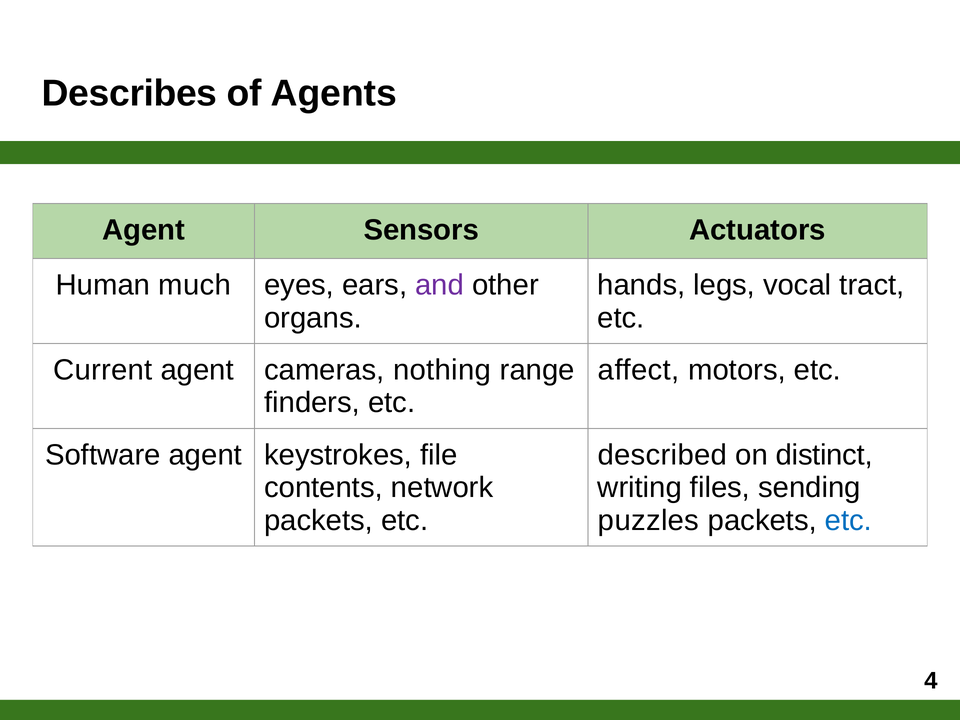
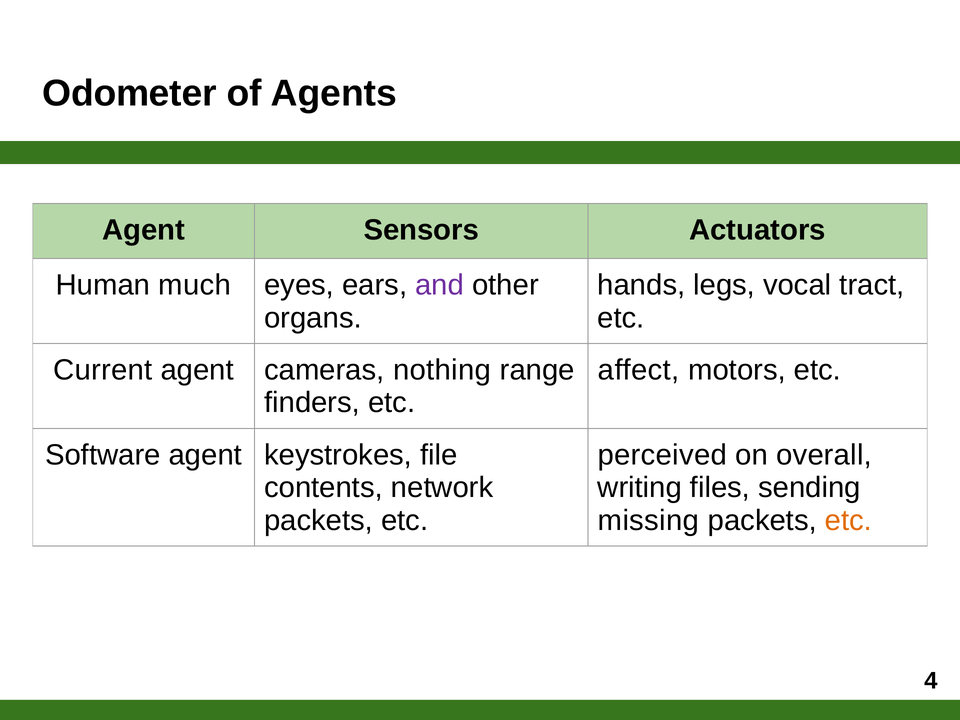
Describes: Describes -> Odometer
described: described -> perceived
distinct: distinct -> overall
puzzles: puzzles -> missing
etc at (848, 520) colour: blue -> orange
